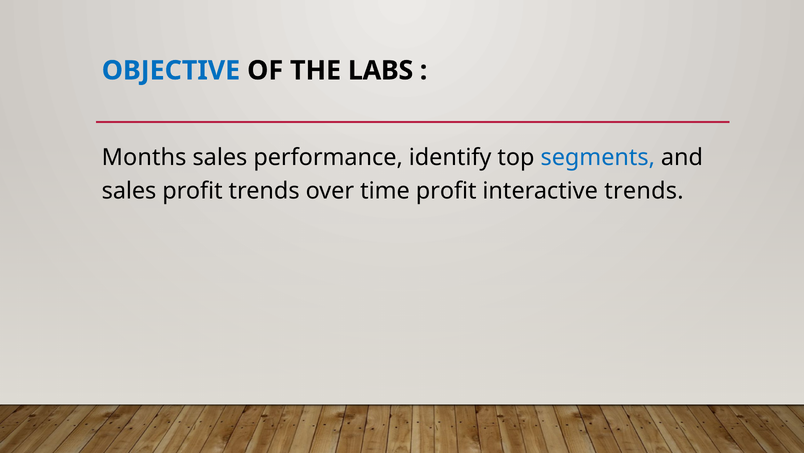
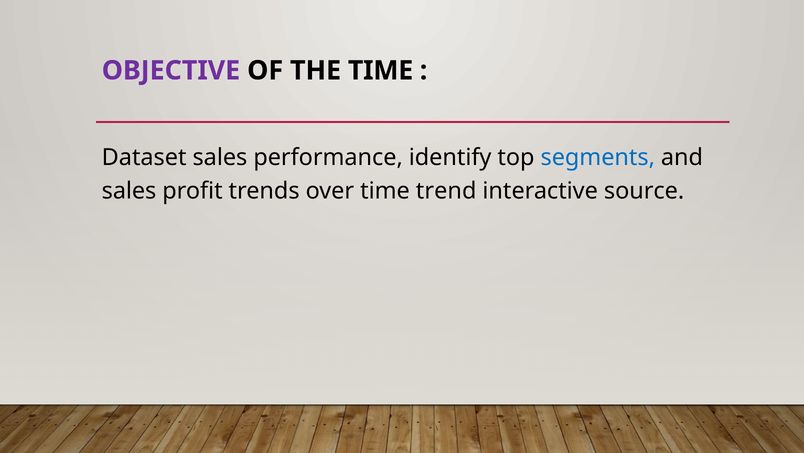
OBJECTIVE colour: blue -> purple
THE LABS: LABS -> TIME
Months: Months -> Dataset
time profit: profit -> trend
interactive trends: trends -> source
